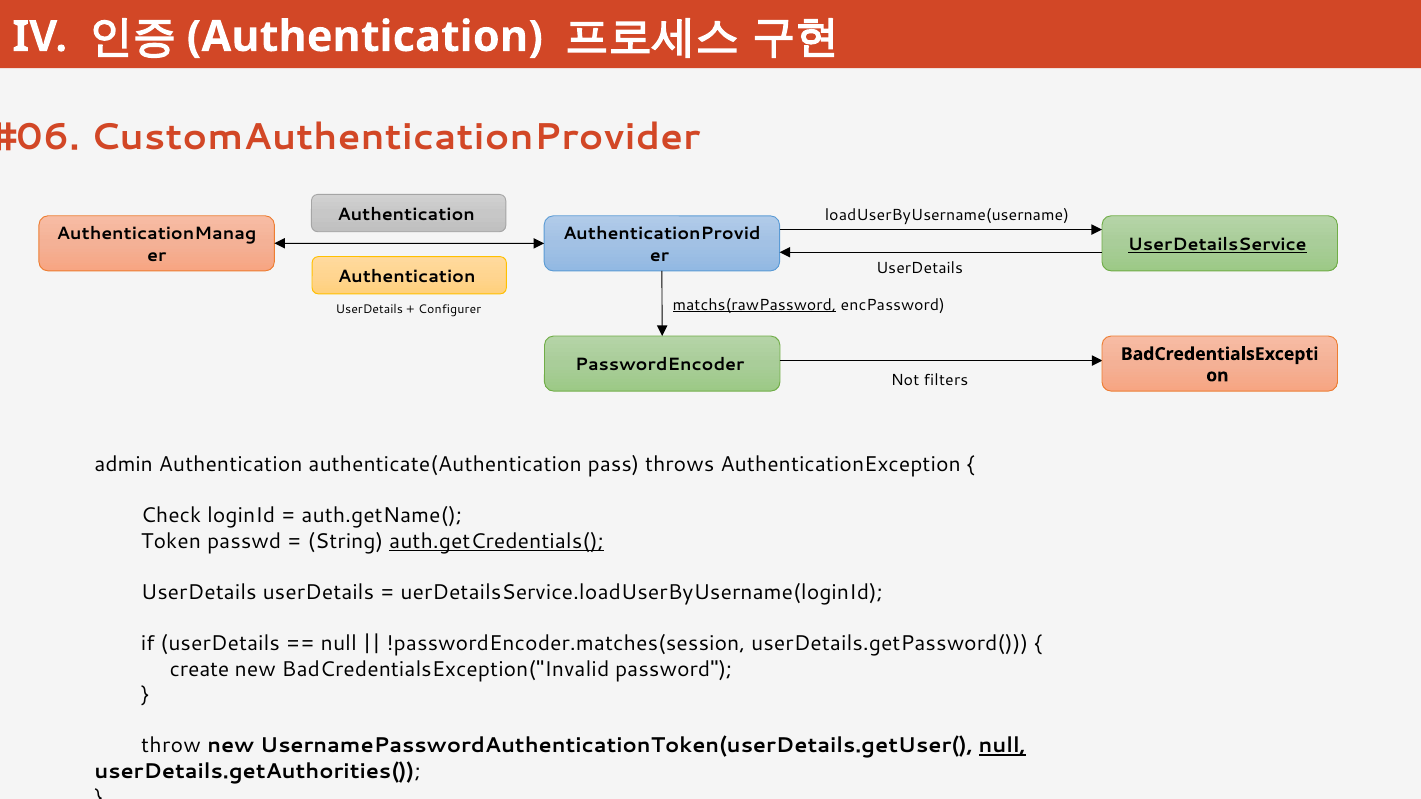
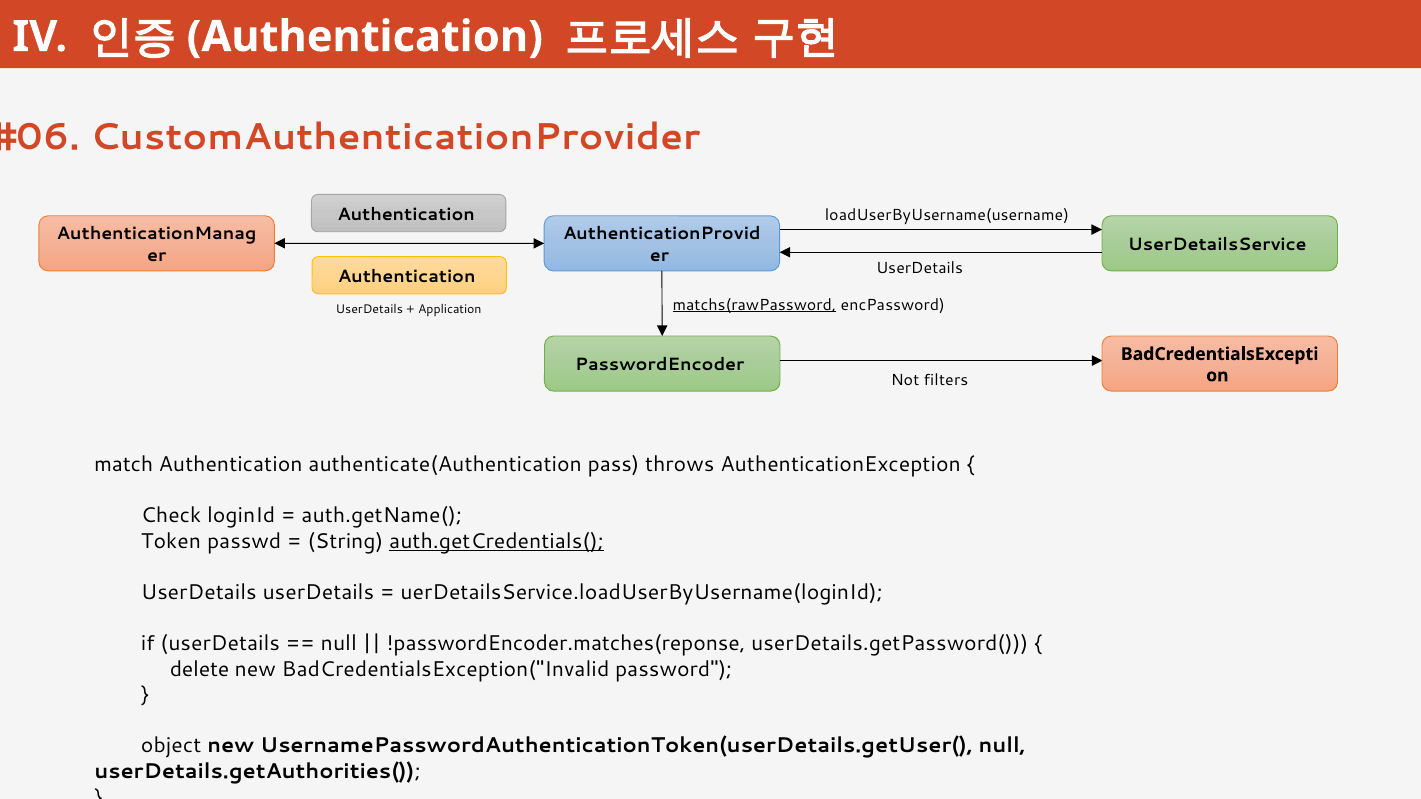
UserDetailsService underline: present -> none
Configurer: Configurer -> Application
admin: admin -> match
!passwordEncoder.matches(session: !passwordEncoder.matches(session -> !passwordEncoder.matches(reponse
create: create -> delete
throw: throw -> object
null at (1002, 746) underline: present -> none
